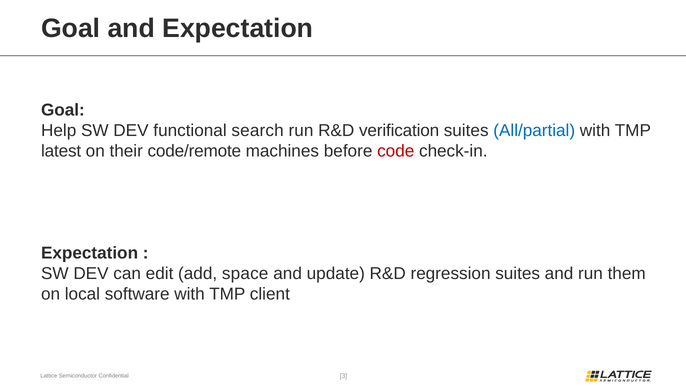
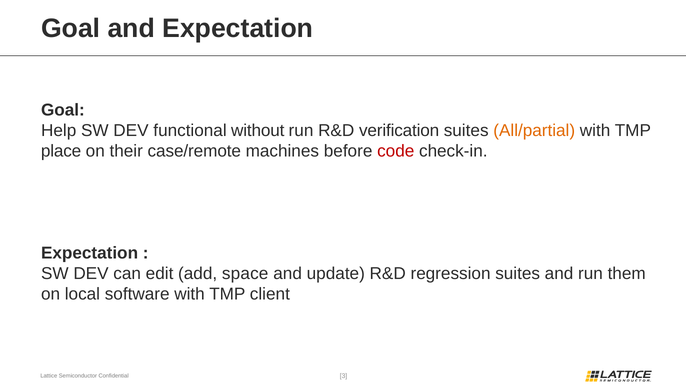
search: search -> without
All/partial colour: blue -> orange
latest: latest -> place
code/remote: code/remote -> case/remote
